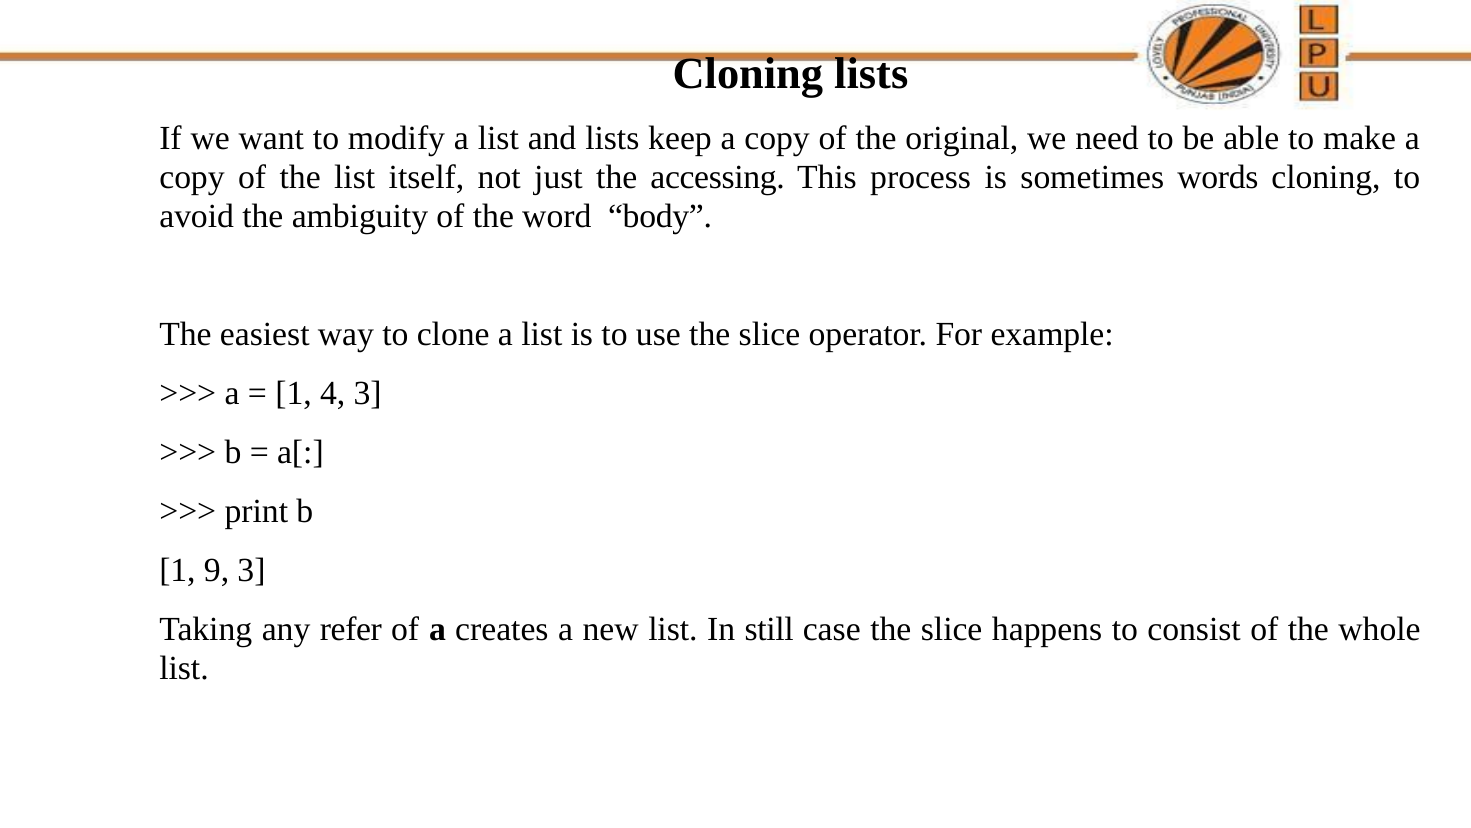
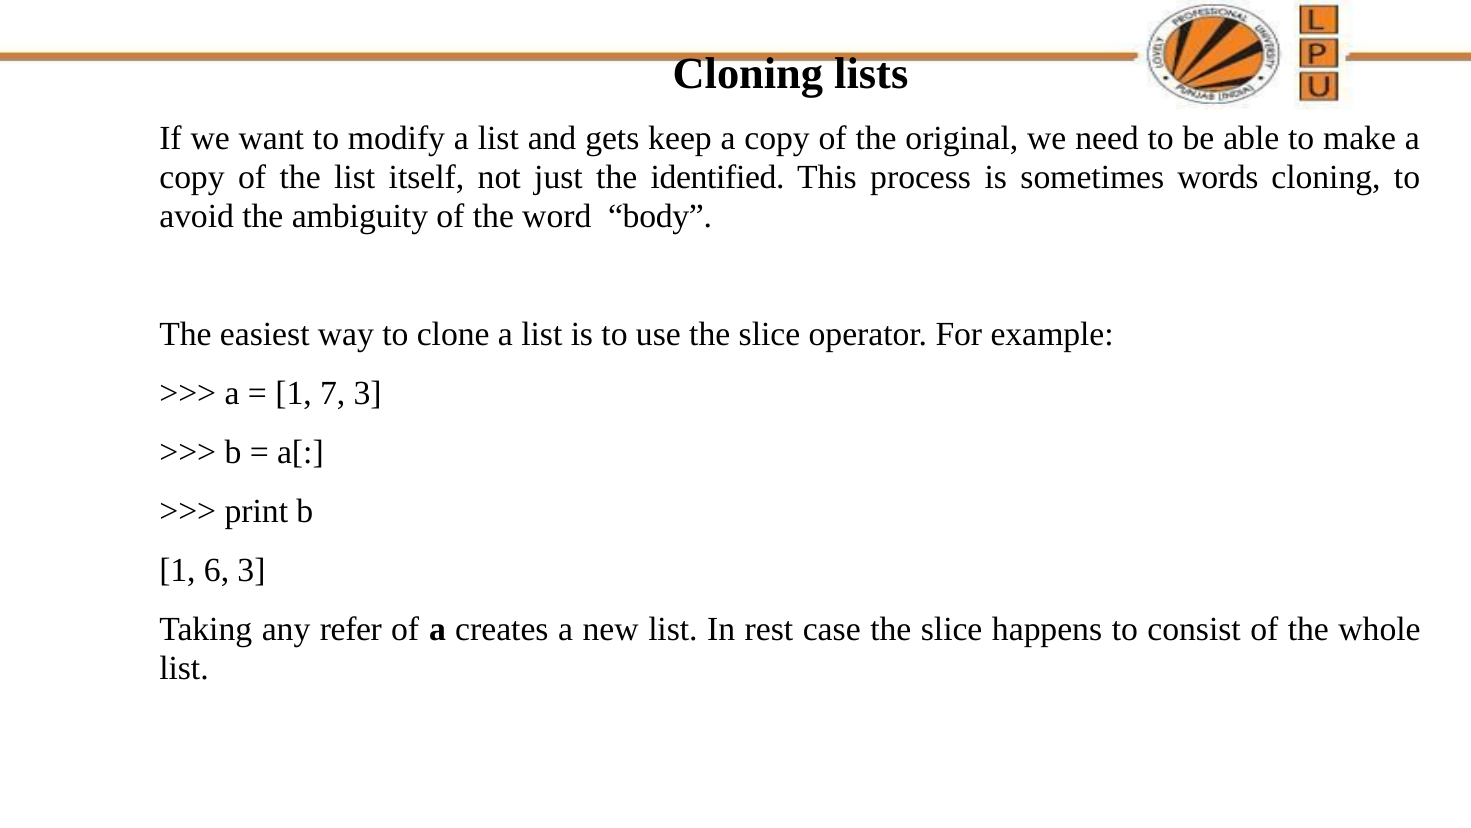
and lists: lists -> gets
accessing: accessing -> identified
4: 4 -> 7
9: 9 -> 6
still: still -> rest
